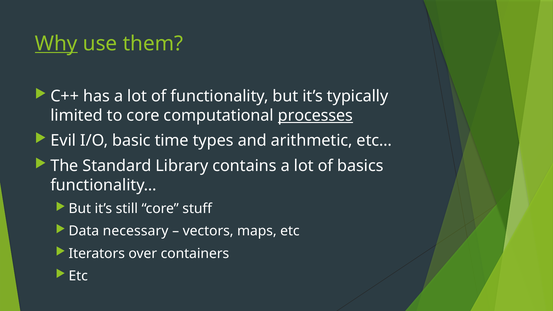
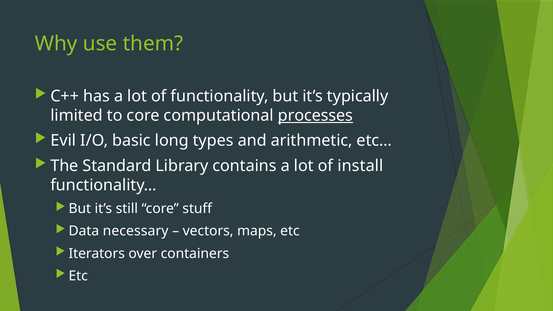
Why underline: present -> none
time: time -> long
basics: basics -> install
